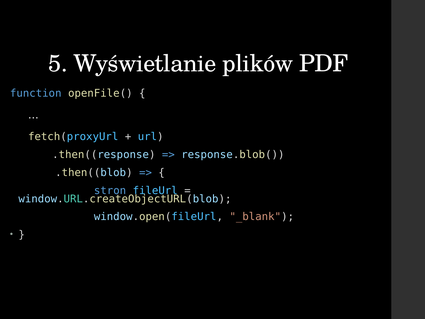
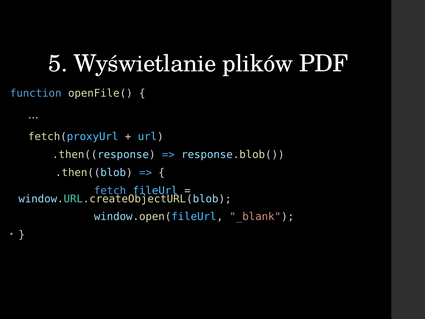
stron: stron -> fetch
